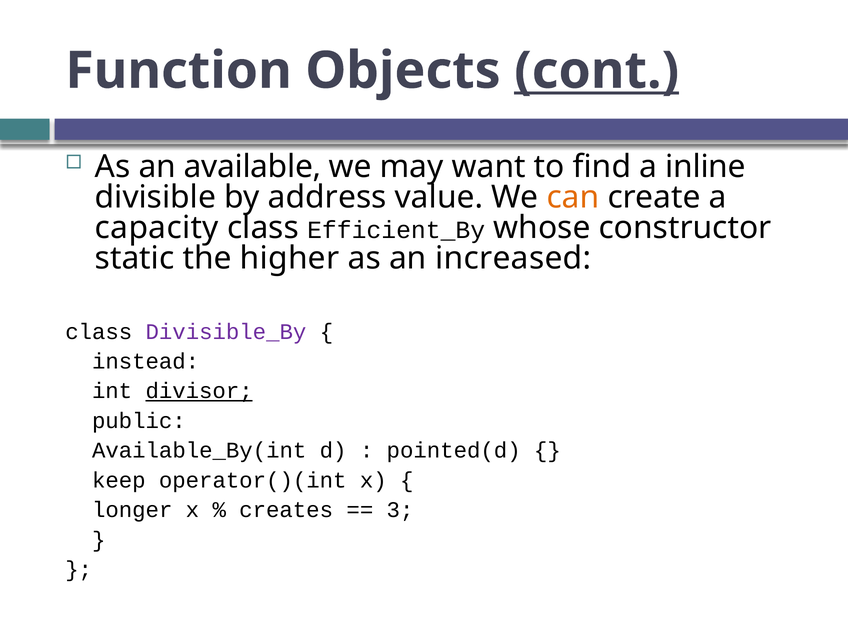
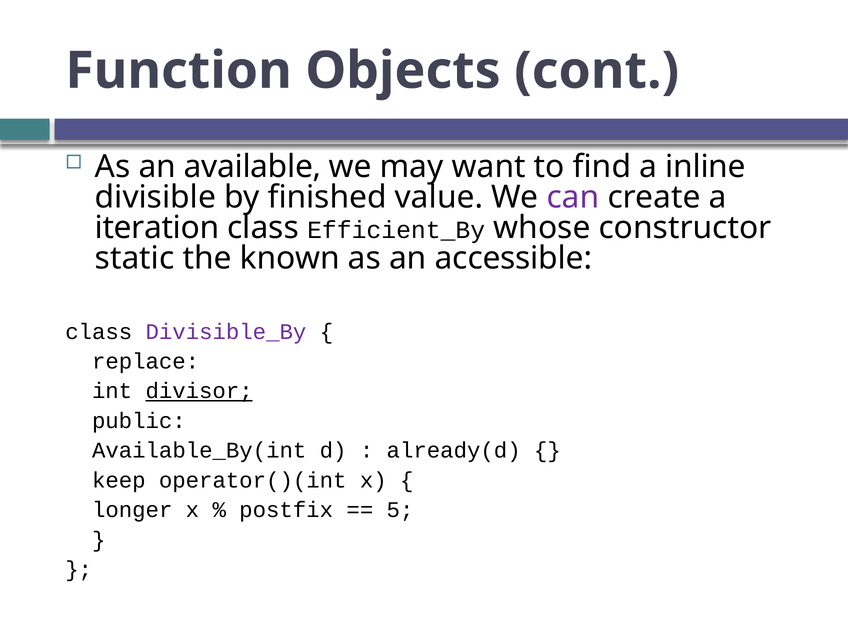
cont underline: present -> none
address: address -> finished
can colour: orange -> purple
capacity: capacity -> iteration
higher: higher -> known
increased: increased -> accessible
instead: instead -> replace
pointed(d: pointed(d -> already(d
creates: creates -> postfix
3: 3 -> 5
